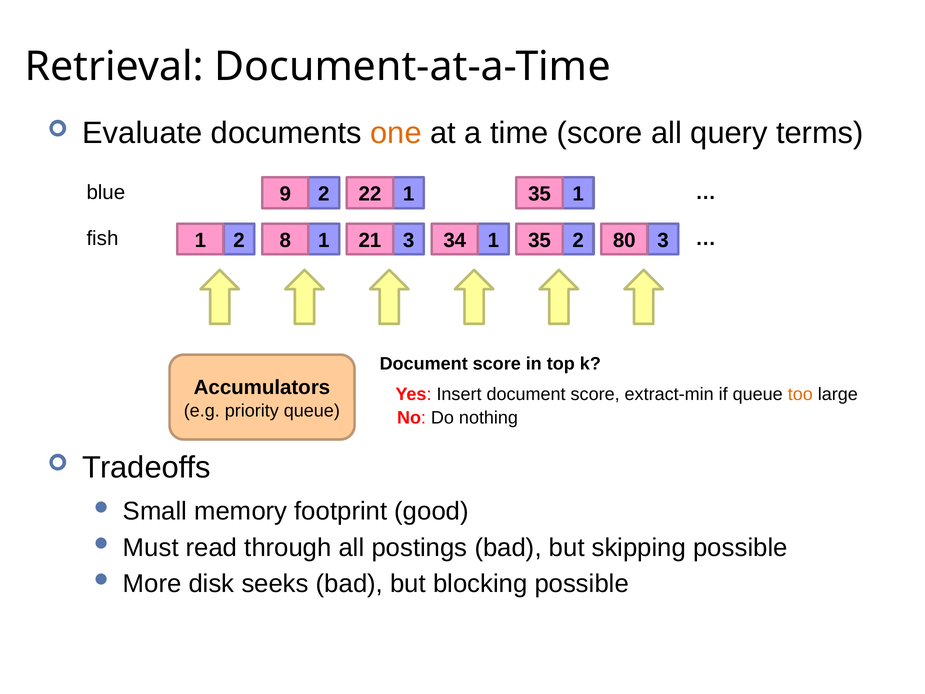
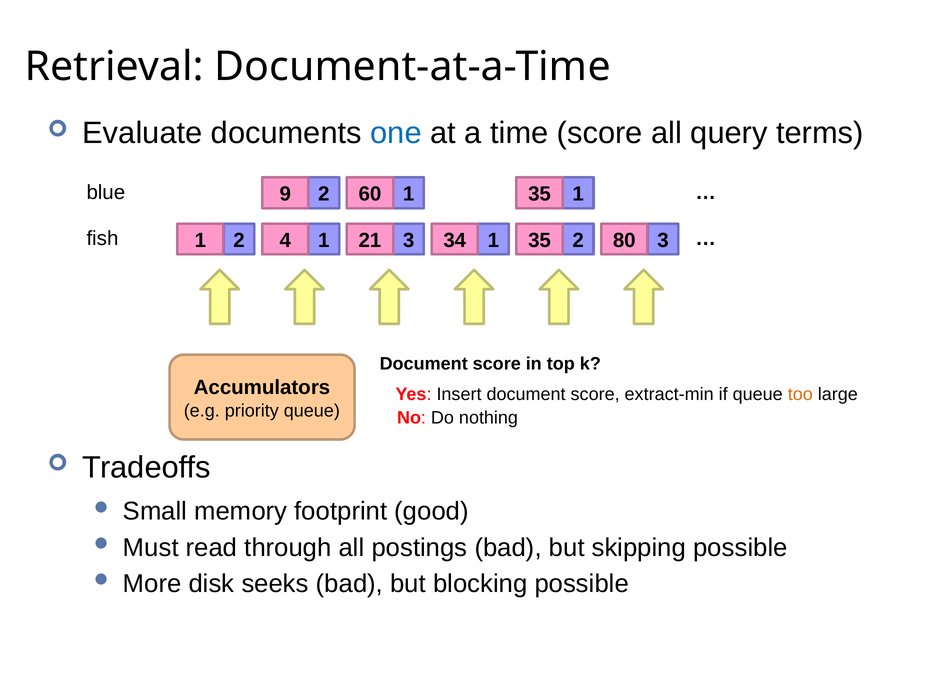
one colour: orange -> blue
22: 22 -> 60
8: 8 -> 4
